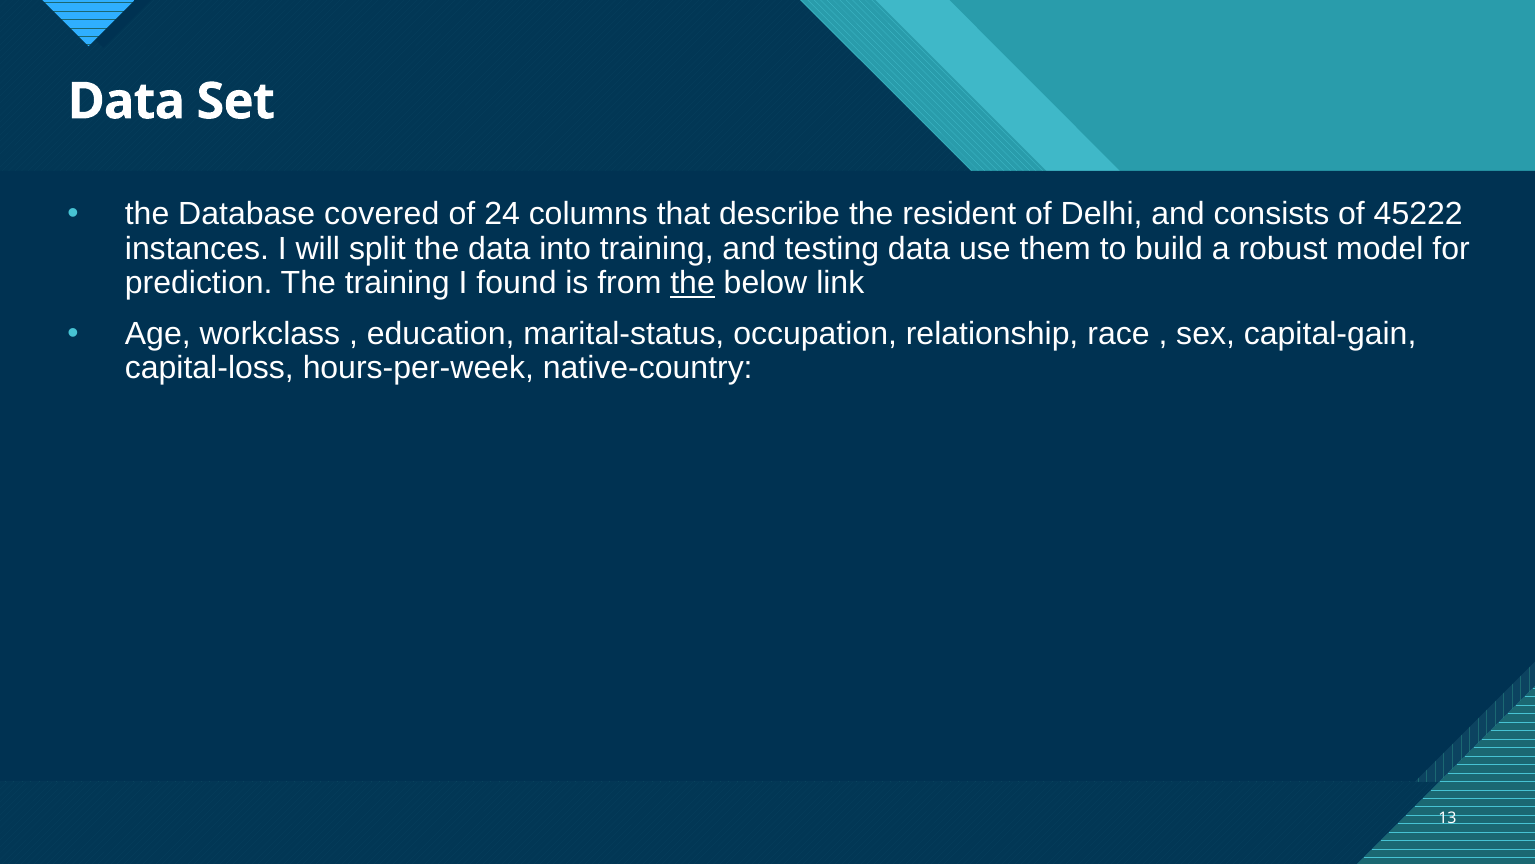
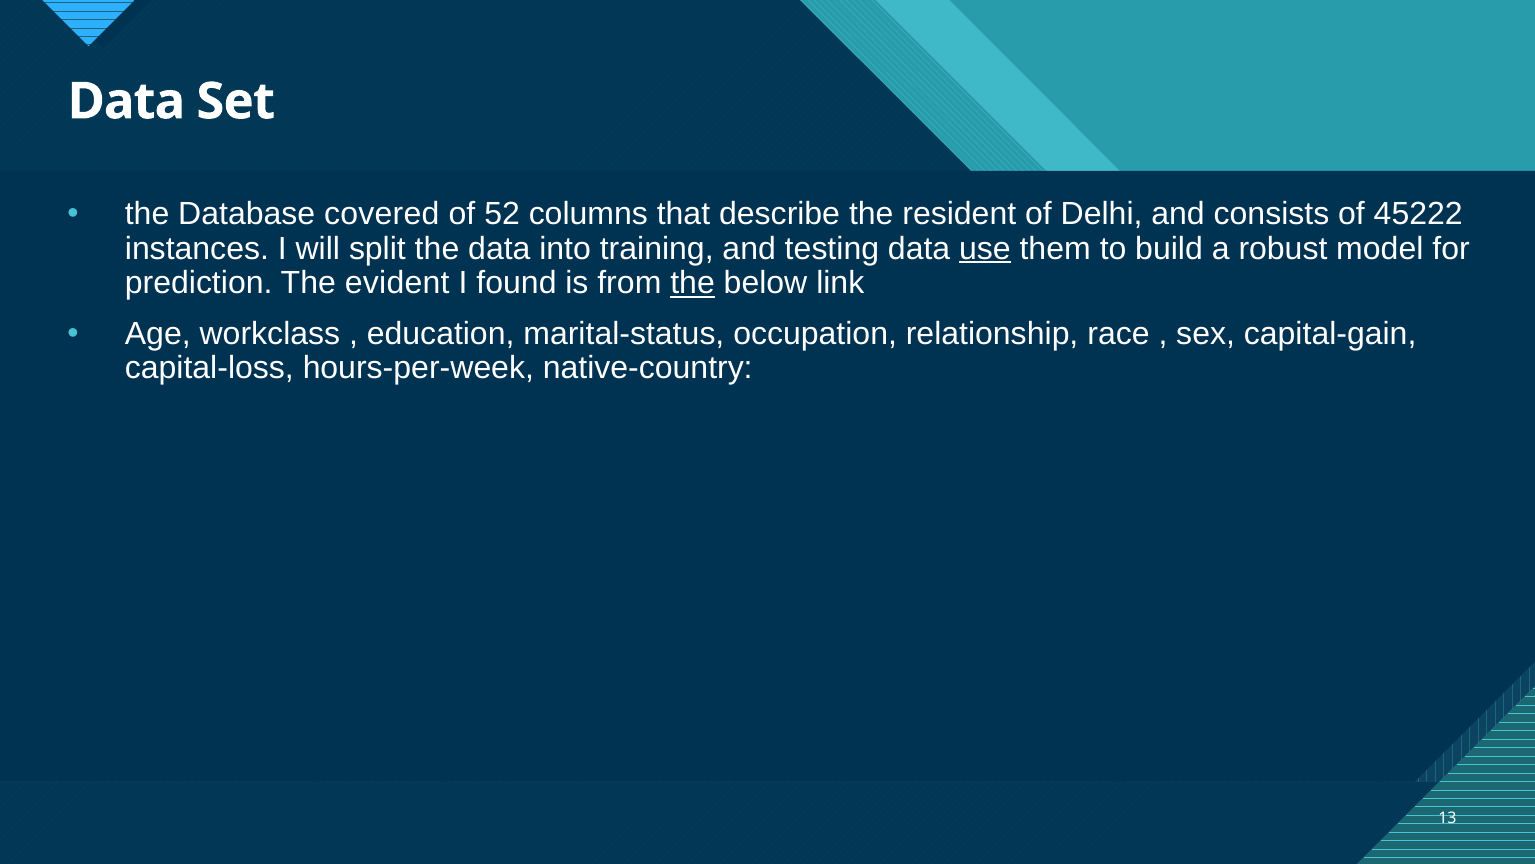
24: 24 -> 52
use underline: none -> present
The training: training -> evident
